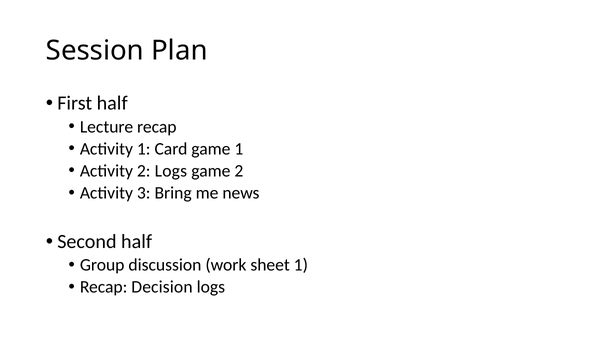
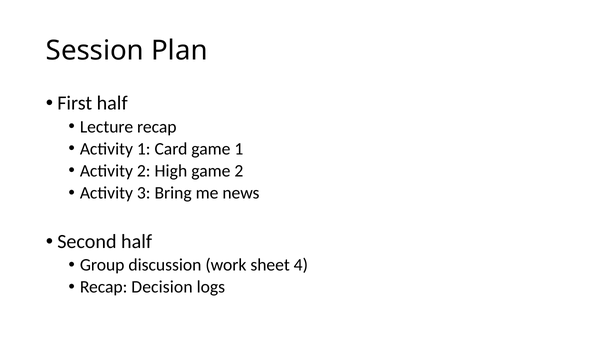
2 Logs: Logs -> High
sheet 1: 1 -> 4
